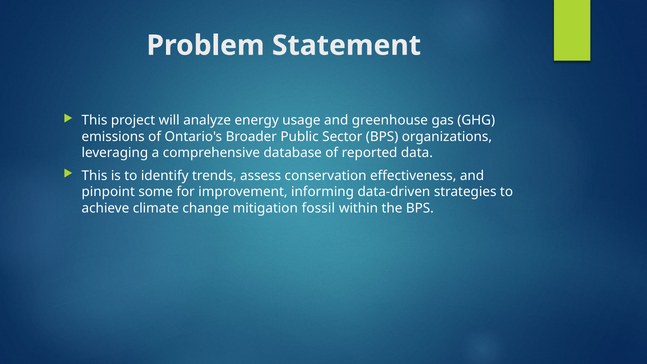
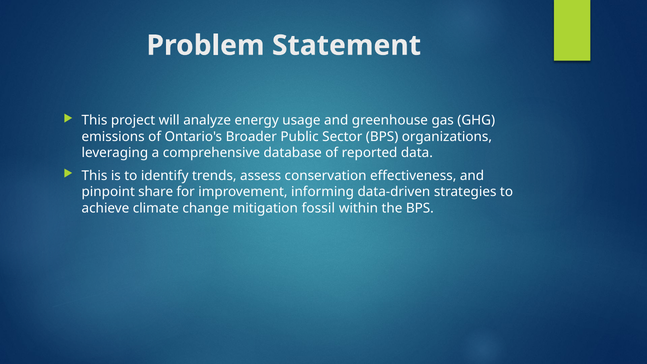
some: some -> share
